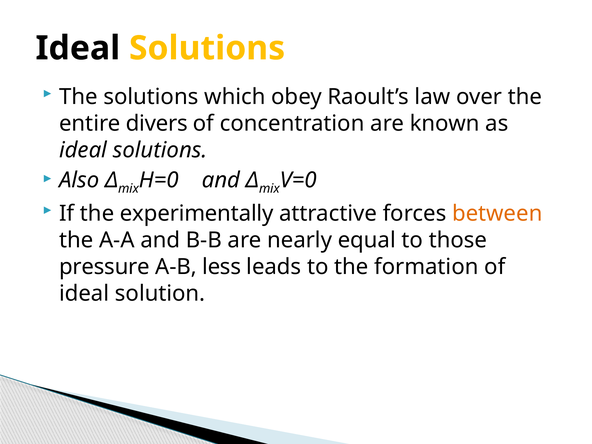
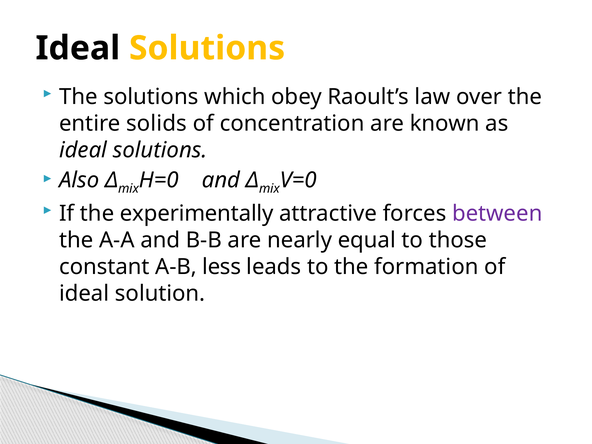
divers: divers -> solids
between colour: orange -> purple
pressure: pressure -> constant
